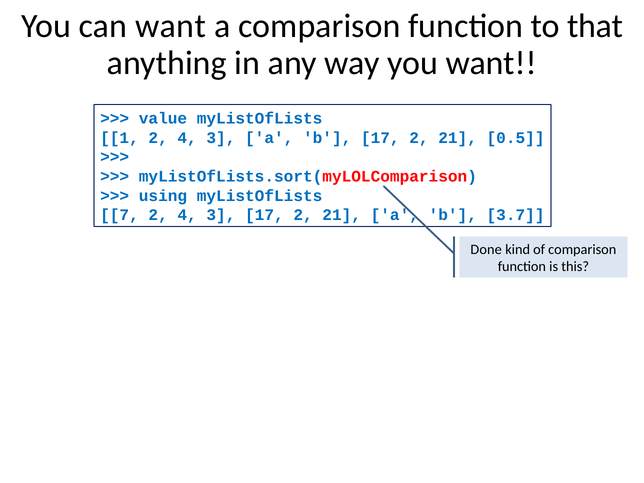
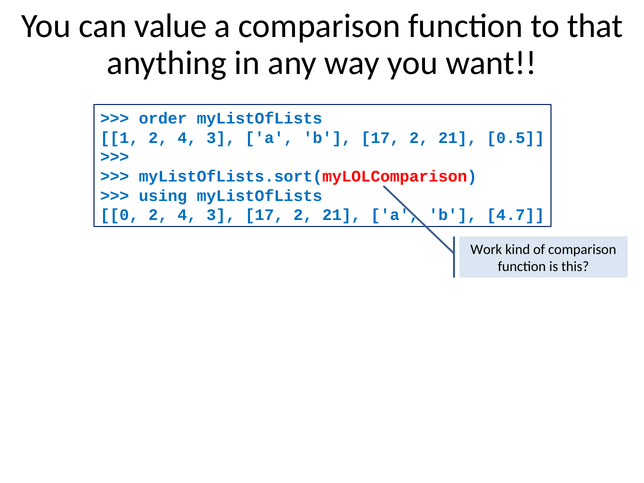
can want: want -> value
value: value -> order
7: 7 -> 0
3.7: 3.7 -> 4.7
Done: Done -> Work
